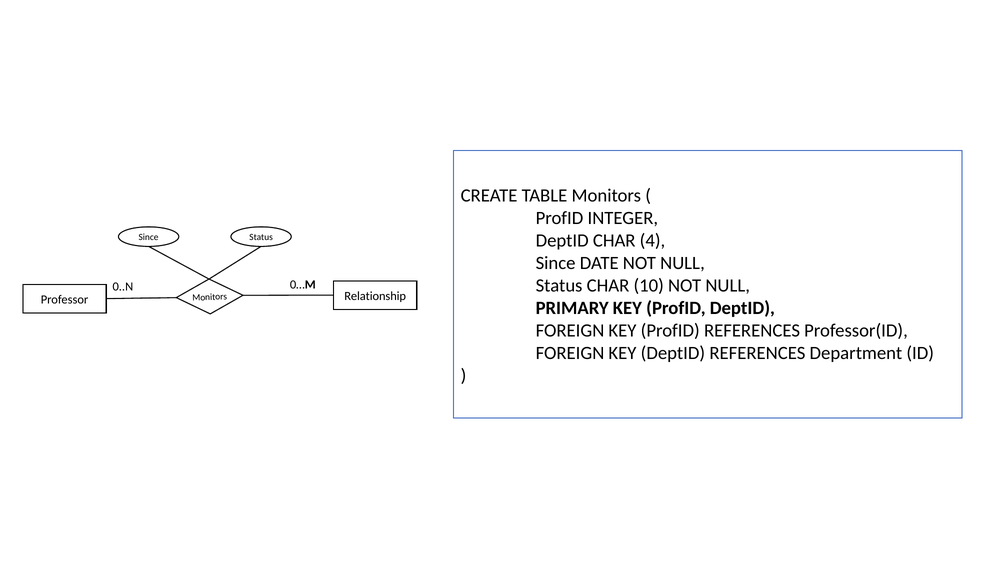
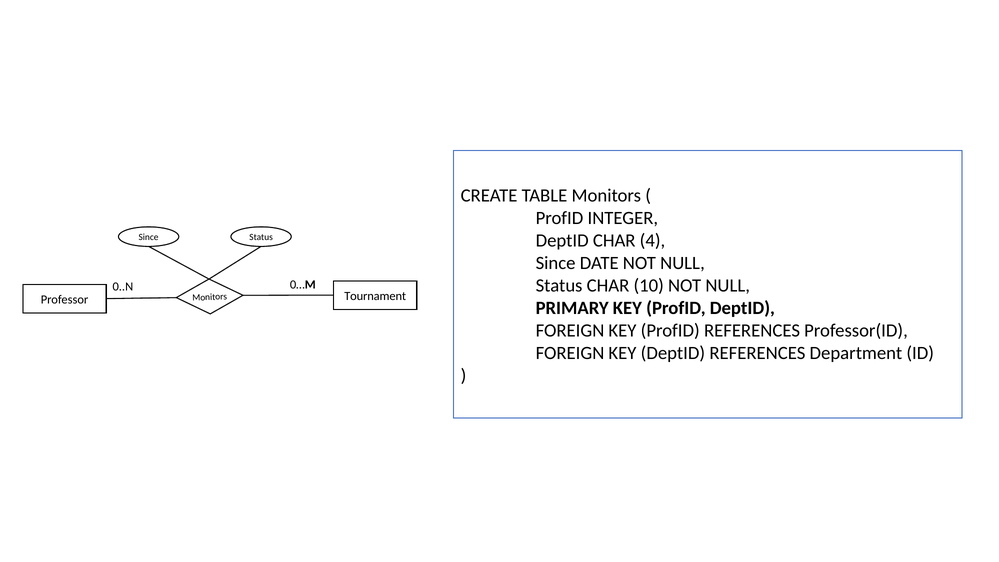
Relationship: Relationship -> Tournament
